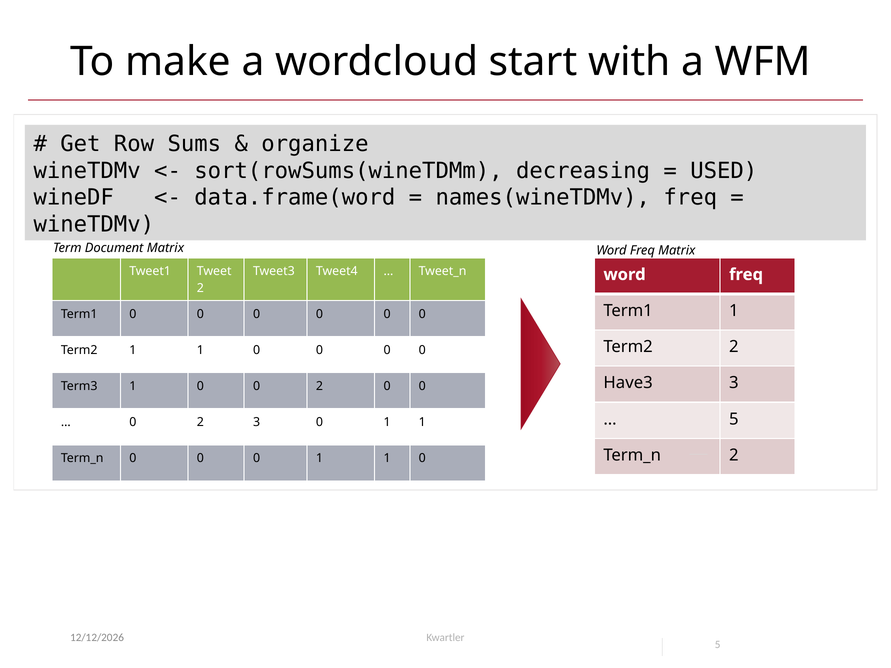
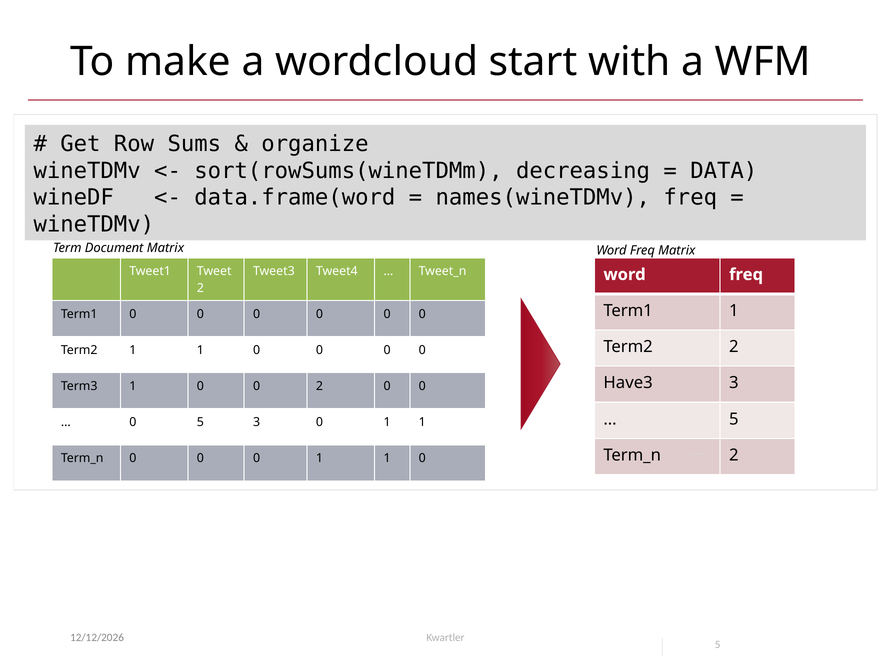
USED: USED -> DATA
2 at (200, 422): 2 -> 5
